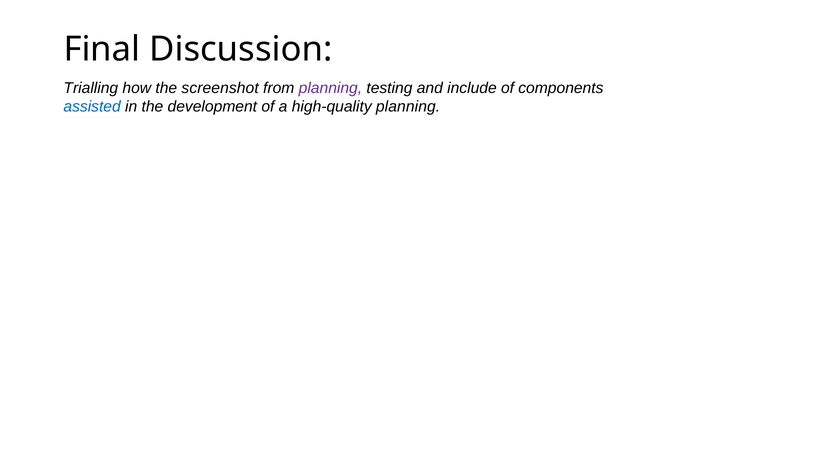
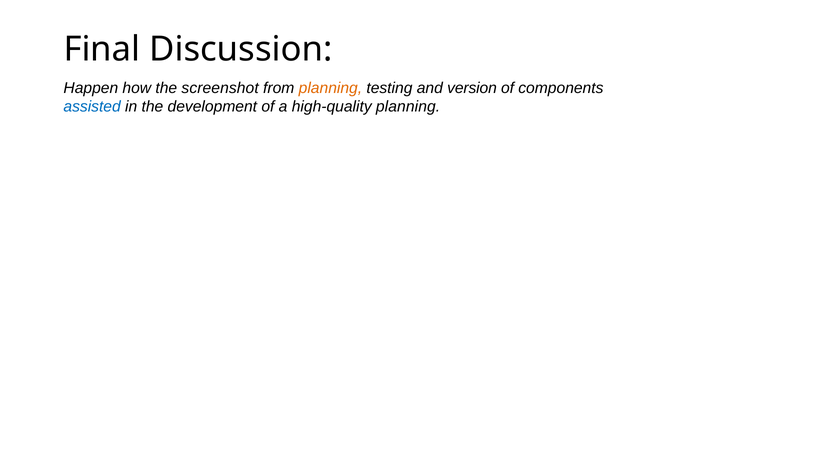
Trialling: Trialling -> Happen
planning at (330, 88) colour: purple -> orange
include: include -> version
